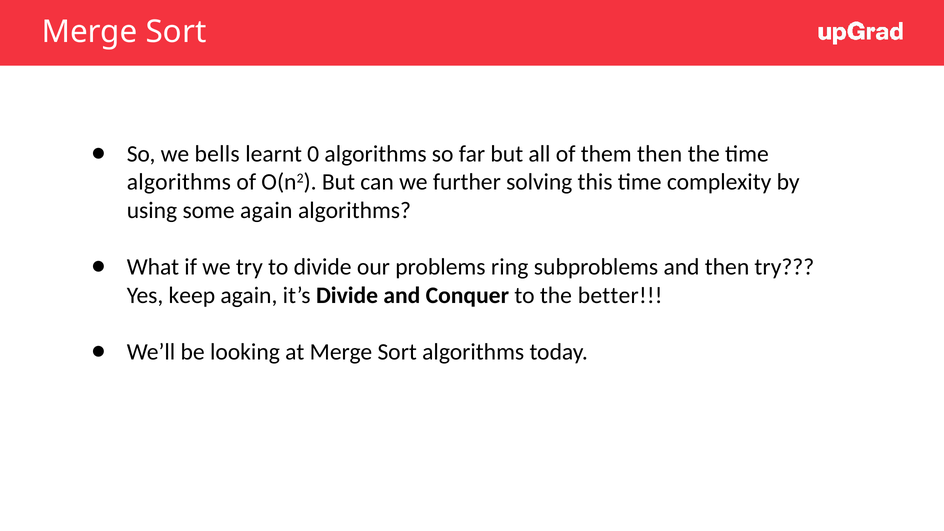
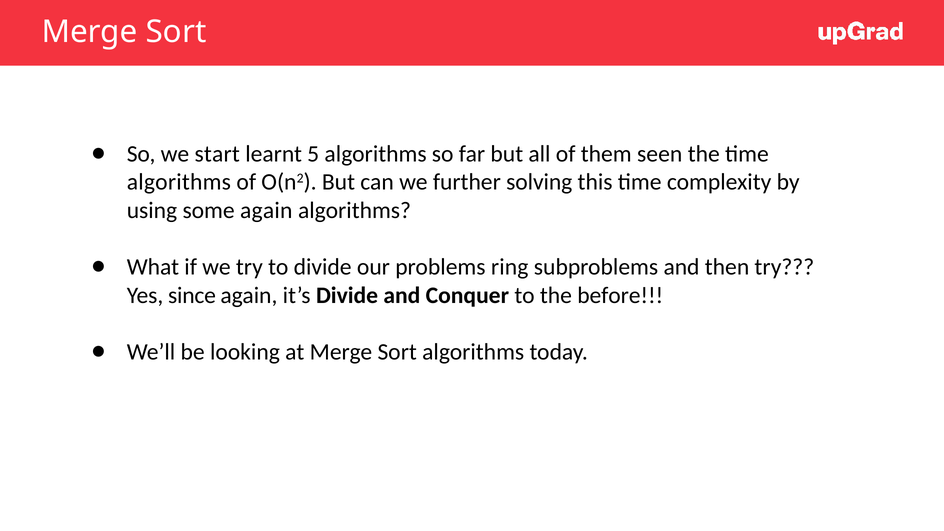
bells: bells -> start
0: 0 -> 5
them then: then -> seen
keep: keep -> since
better: better -> before
